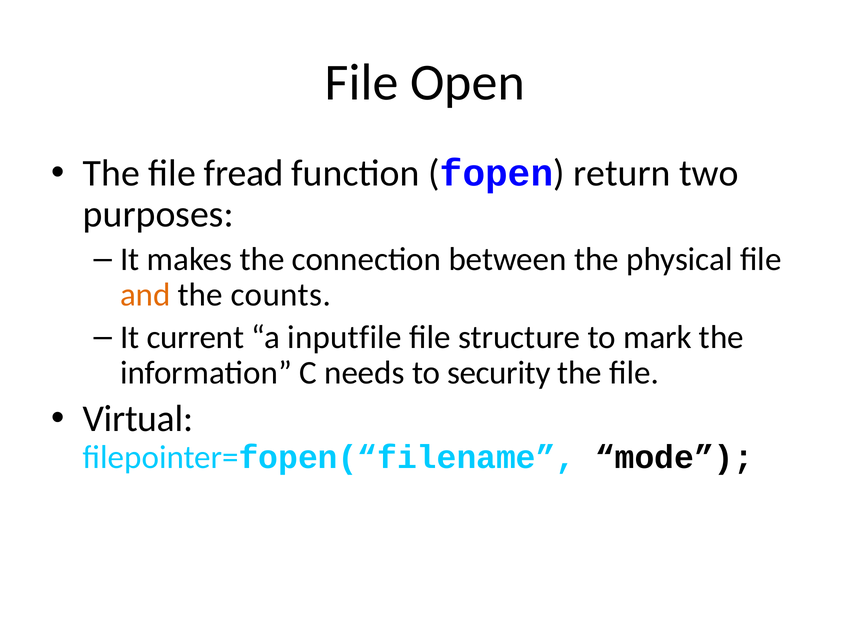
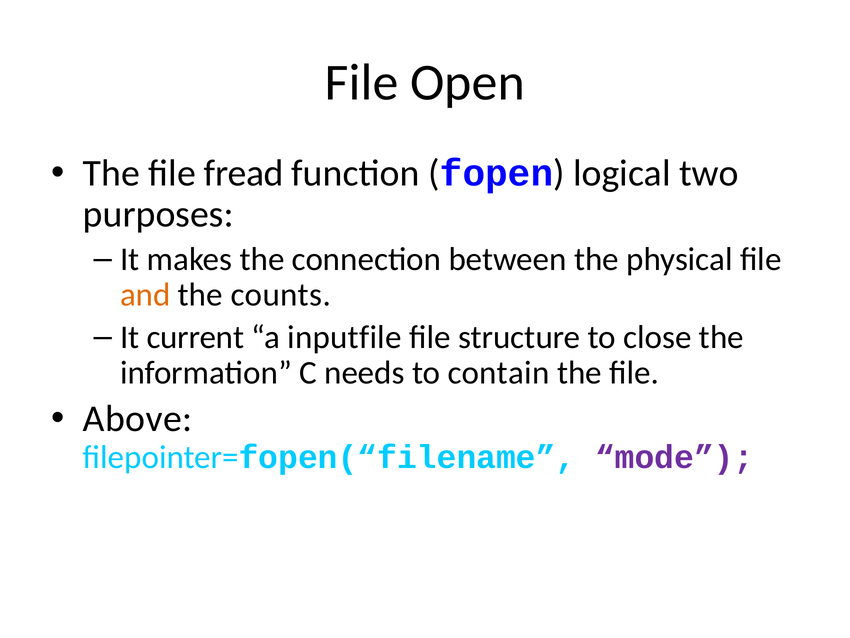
return: return -> logical
mark: mark -> close
security: security -> contain
Virtual: Virtual -> Above
mode colour: black -> purple
